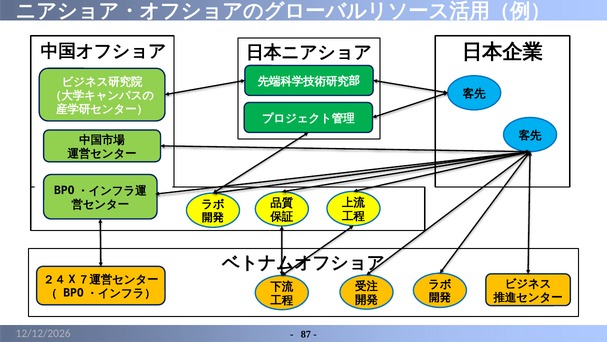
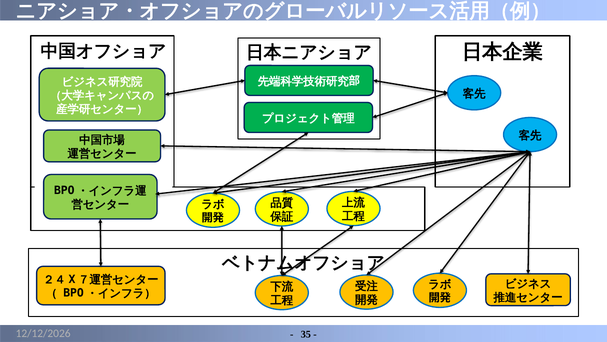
87: 87 -> 35
